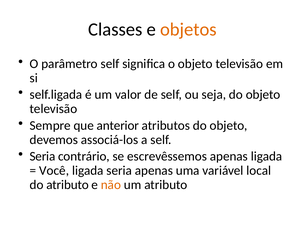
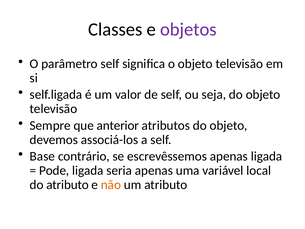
objetos colour: orange -> purple
Seria at (42, 156): Seria -> Base
Você: Você -> Pode
